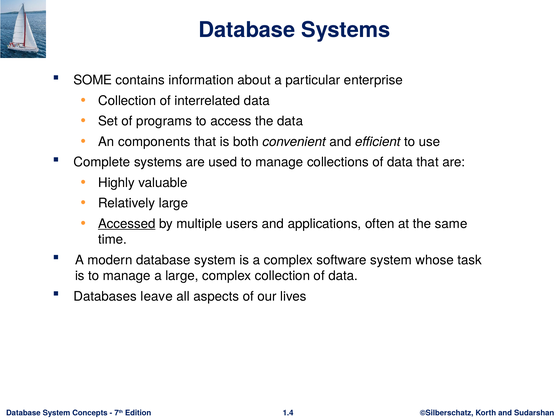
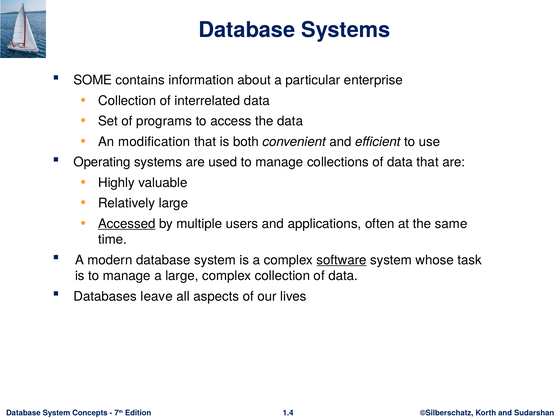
components: components -> modification
Complete: Complete -> Operating
software underline: none -> present
